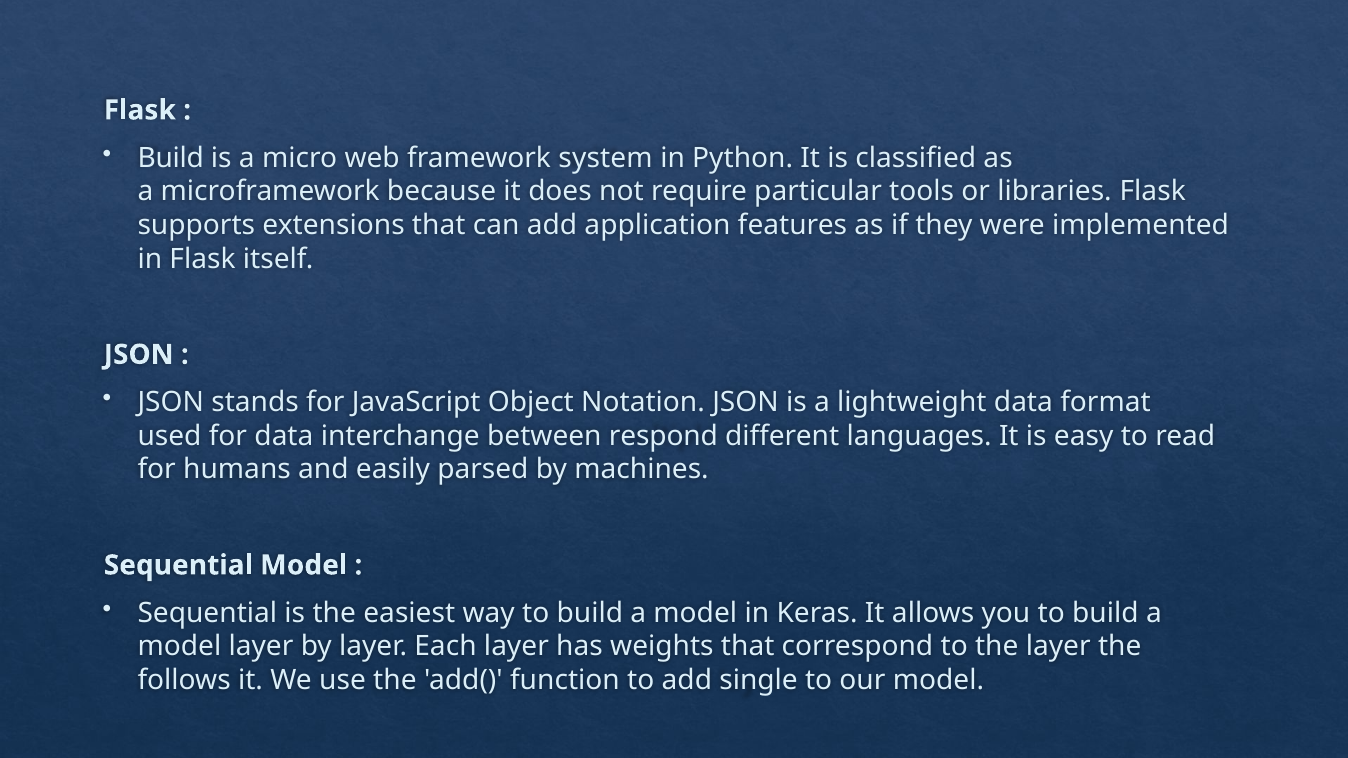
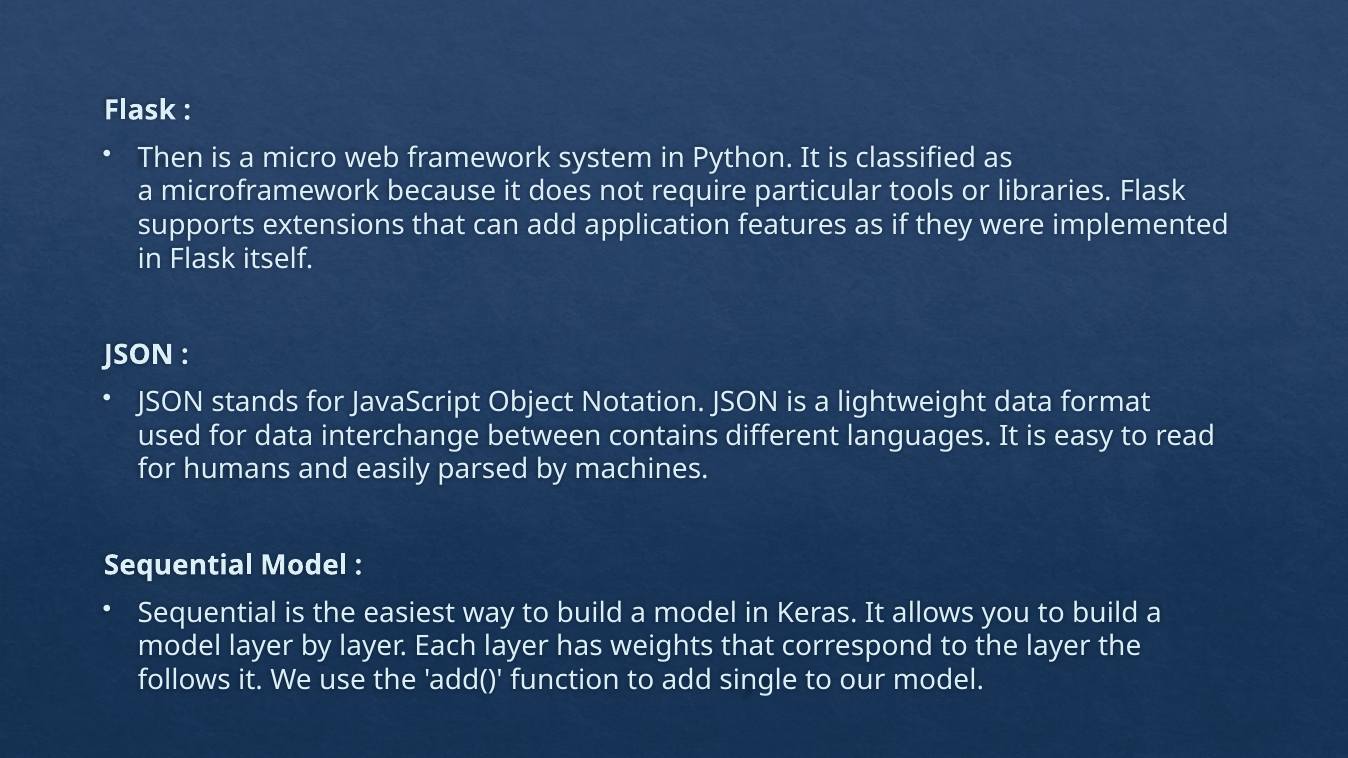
Build at (171, 158): Build -> Then
respond: respond -> contains
